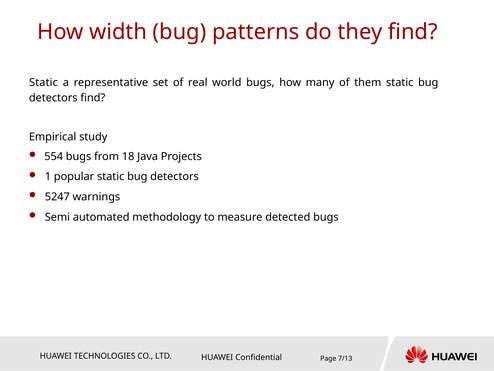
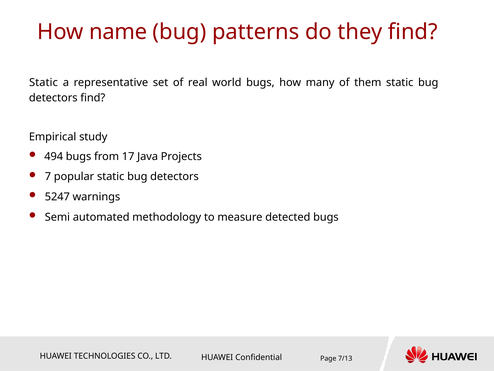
width: width -> name
554: 554 -> 494
18: 18 -> 17
1: 1 -> 7
